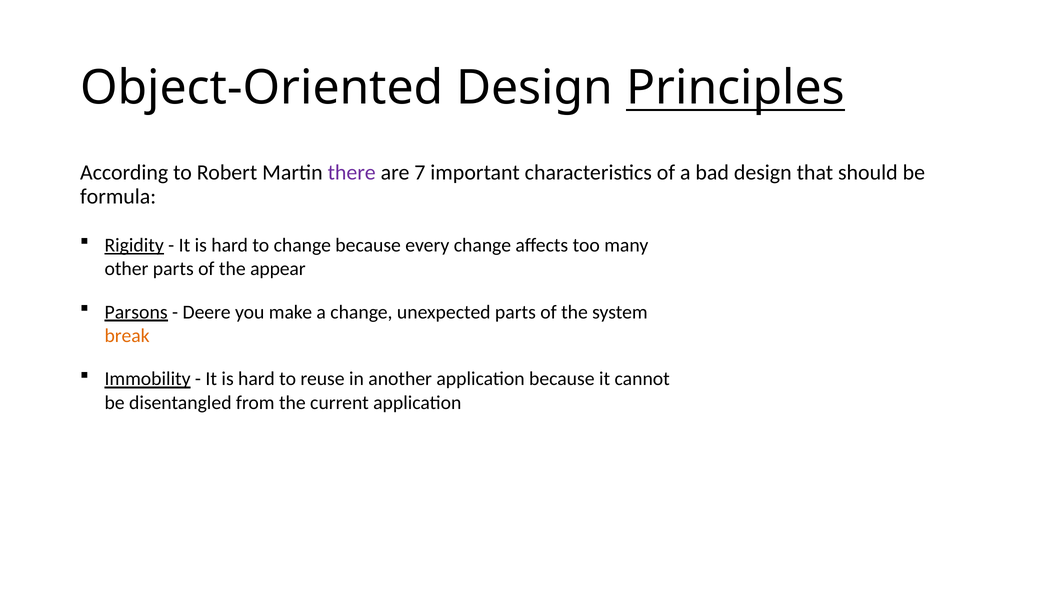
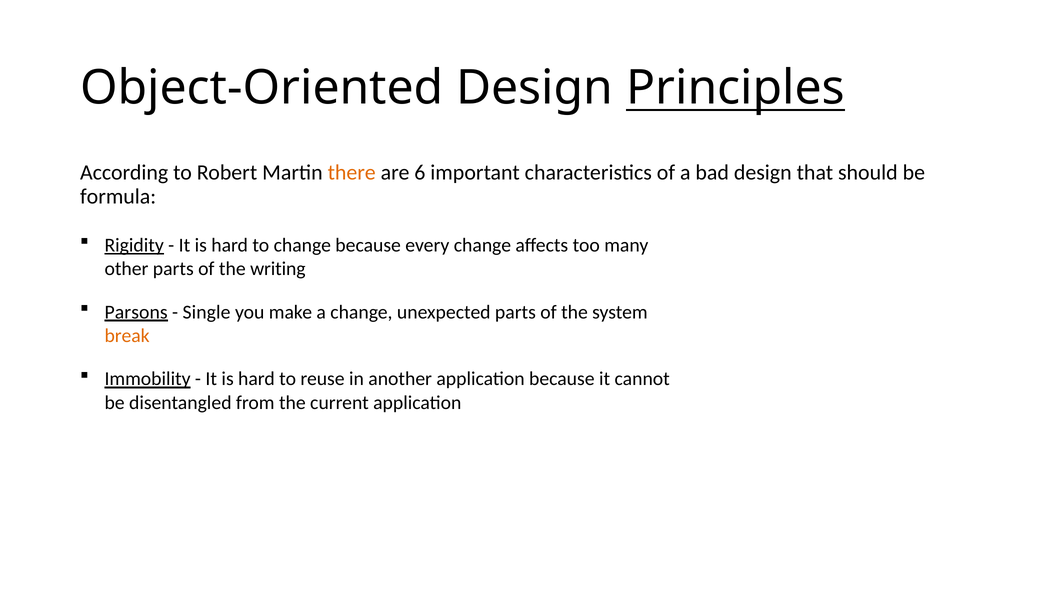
there colour: purple -> orange
7: 7 -> 6
appear: appear -> writing
Deere: Deere -> Single
